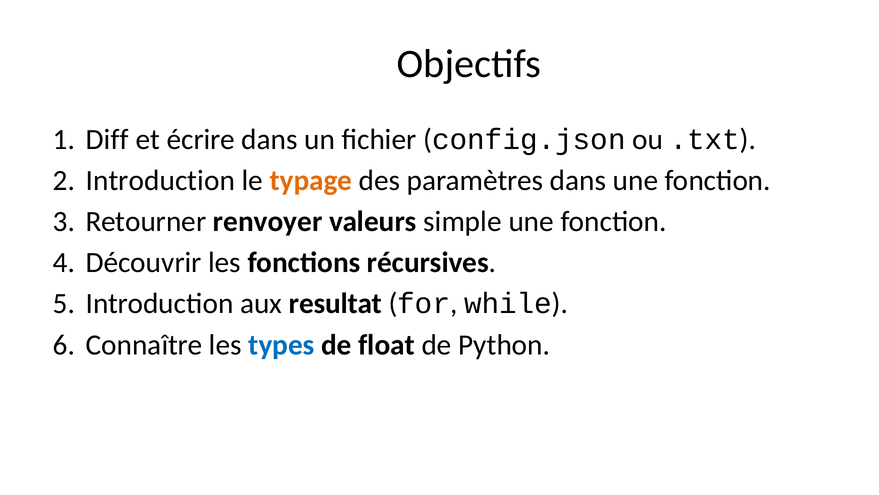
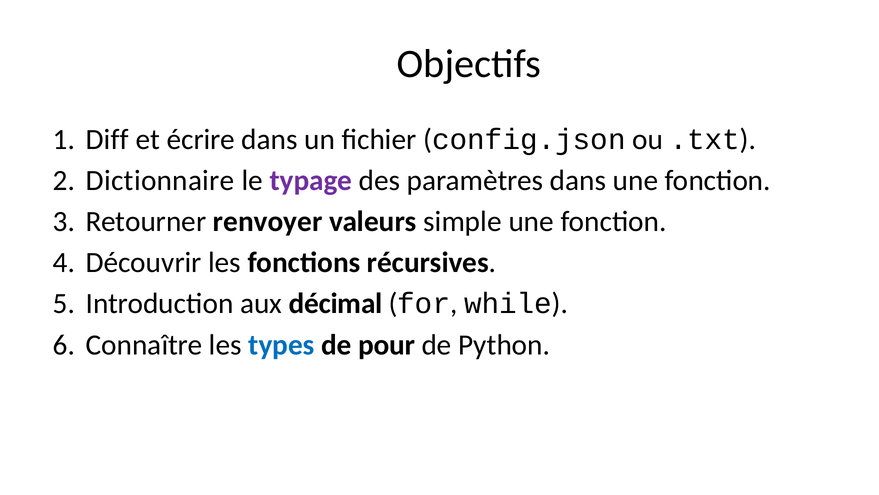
Introduction at (160, 180): Introduction -> Dictionnaire
typage colour: orange -> purple
resultat: resultat -> décimal
float: float -> pour
